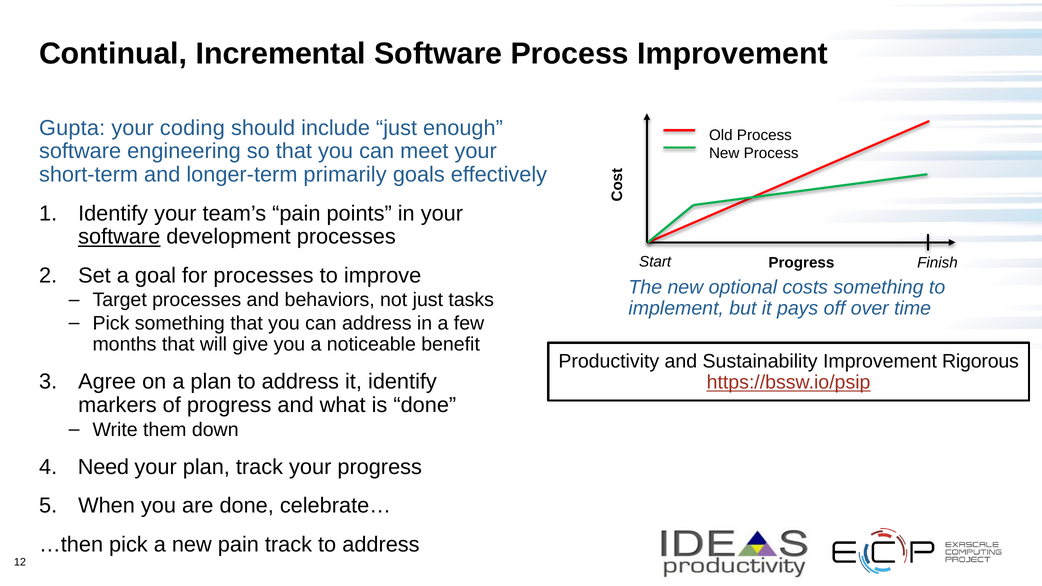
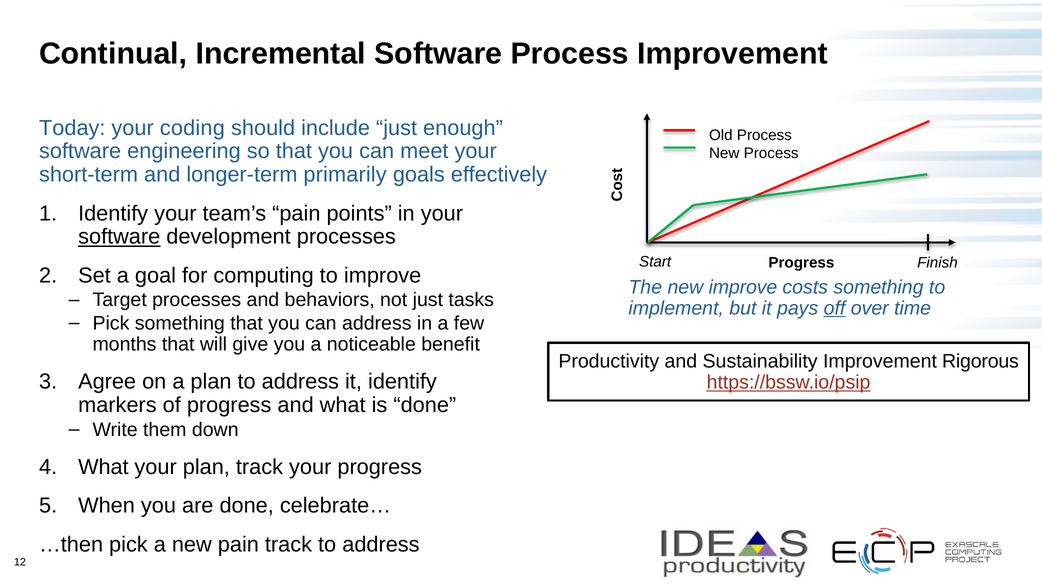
Gupta: Gupta -> Today
for processes: processes -> computing
new optional: optional -> improve
off underline: none -> present
Need at (103, 467): Need -> What
